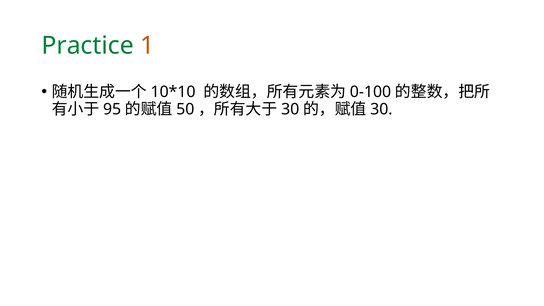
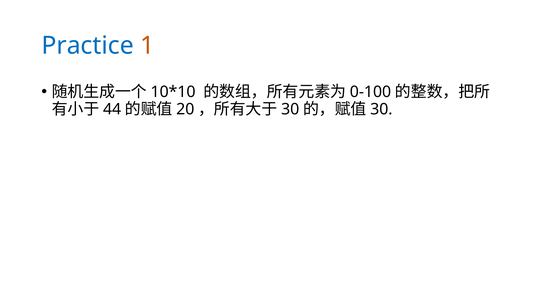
Practice colour: green -> blue
95: 95 -> 44
50: 50 -> 20
